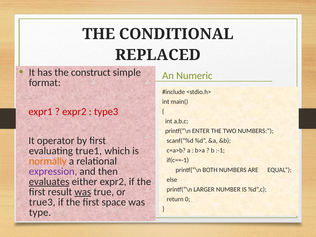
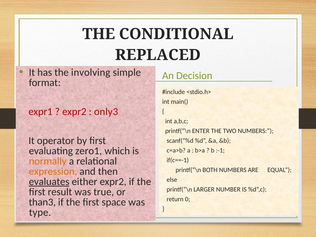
construct: construct -> involving
Numeric: Numeric -> Decision
type3: type3 -> only3
true1: true1 -> zero1
expression colour: purple -> orange
was at (83, 192) underline: present -> none
true3: true3 -> than3
